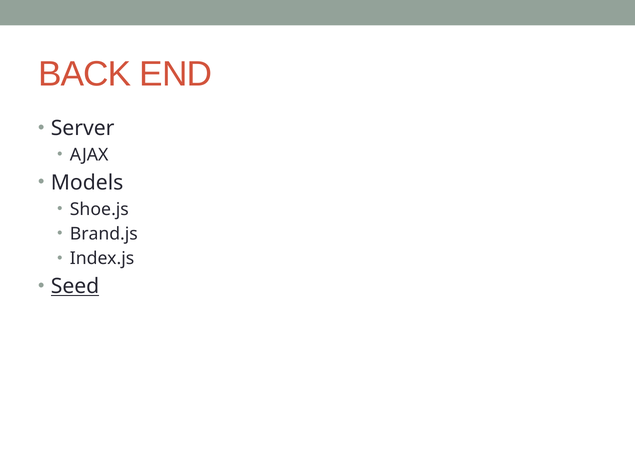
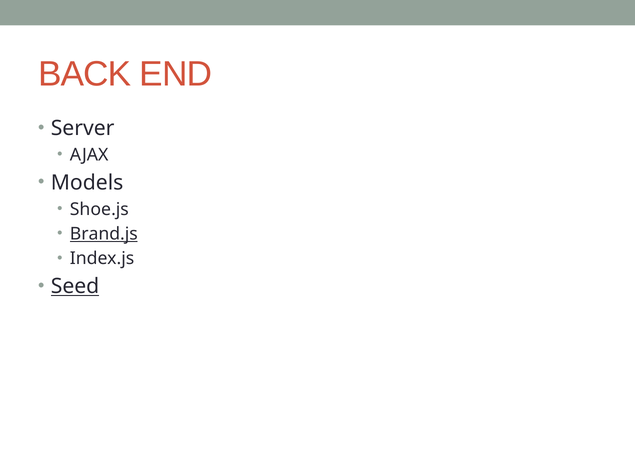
Brand.js underline: none -> present
